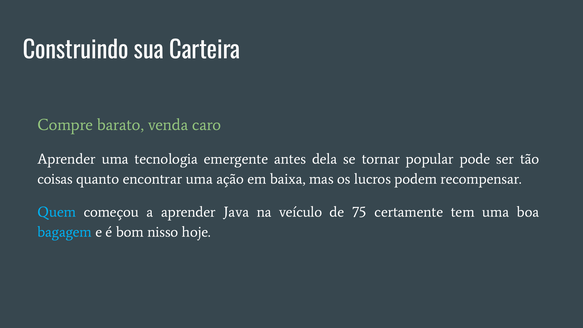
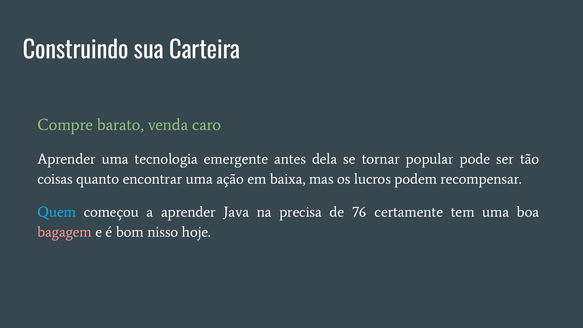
veículo: veículo -> precisa
75: 75 -> 76
bagagem colour: light blue -> pink
